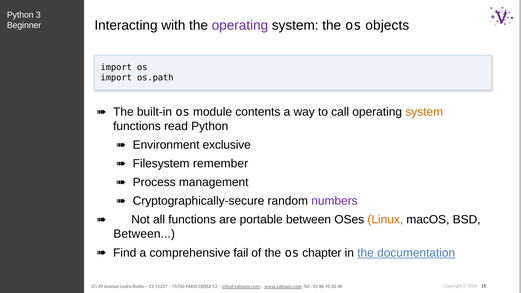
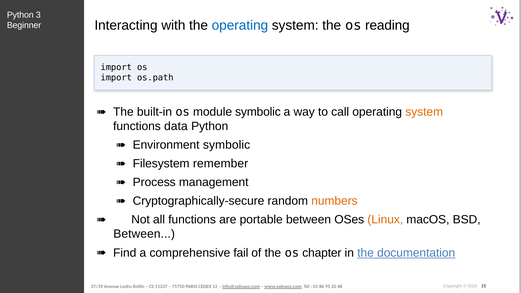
operating at (240, 25) colour: purple -> blue
objects: objects -> reading
module contents: contents -> symbolic
read: read -> data
Environment exclusive: exclusive -> symbolic
numbers colour: purple -> orange
